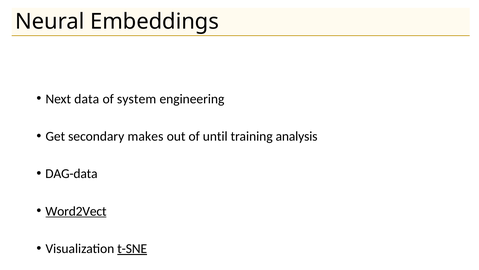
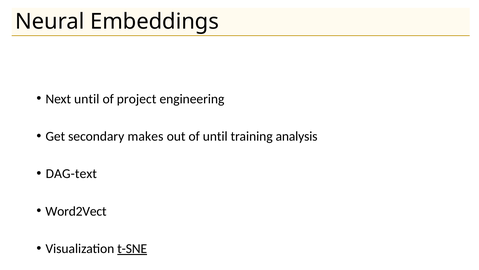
Next data: data -> until
system: system -> project
DAG-data: DAG-data -> DAG-text
Word2Vect underline: present -> none
